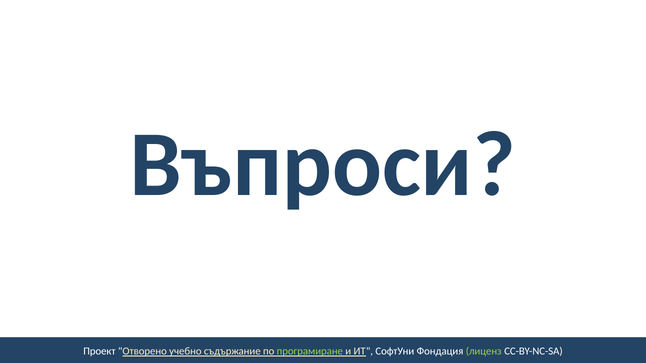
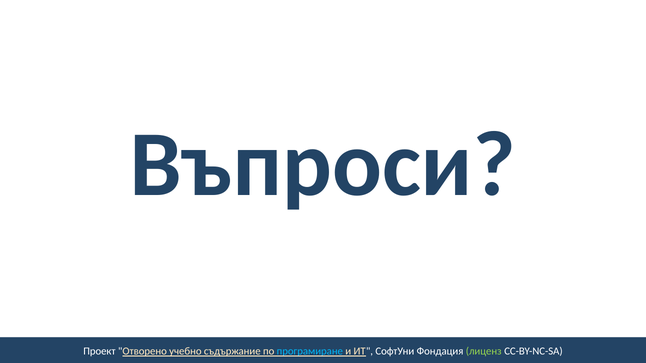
програмиране colour: light green -> light blue
